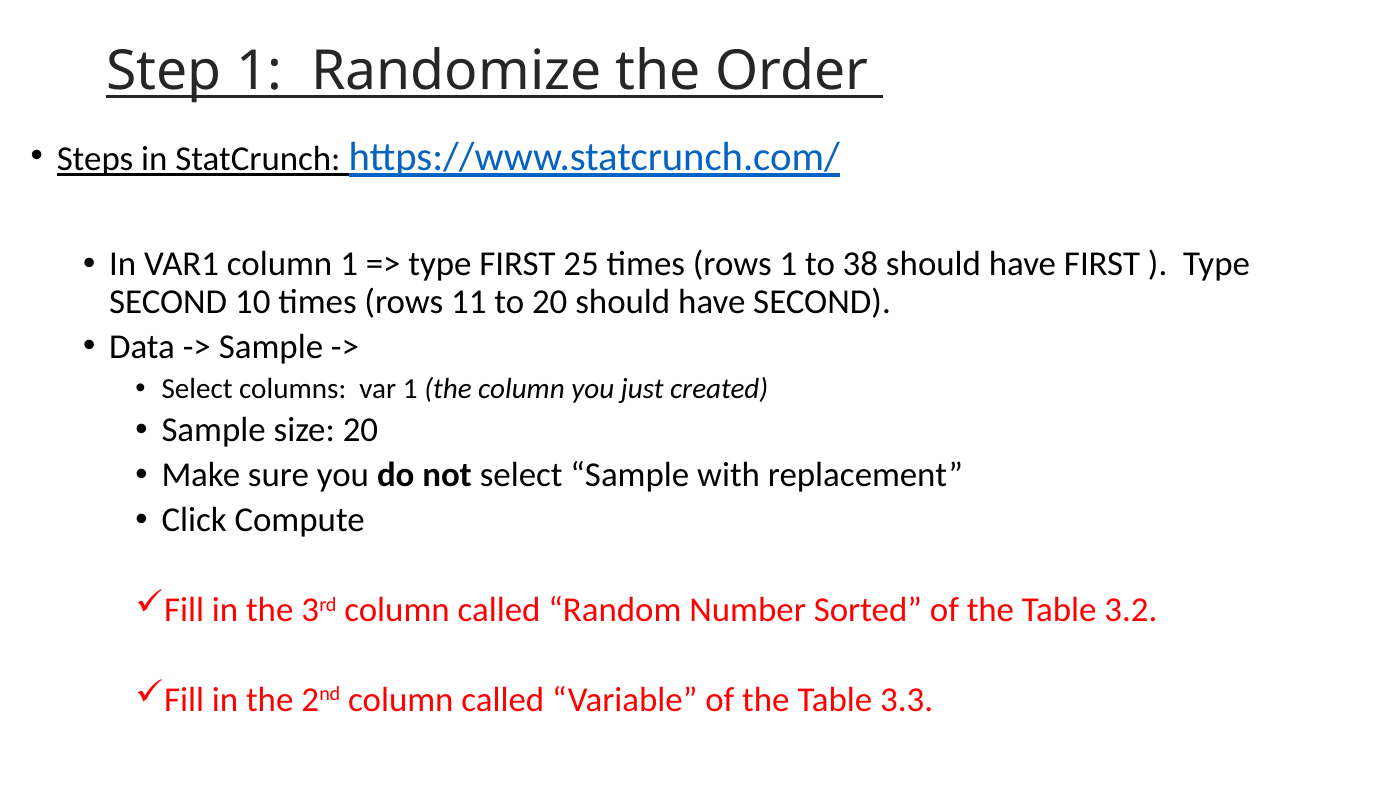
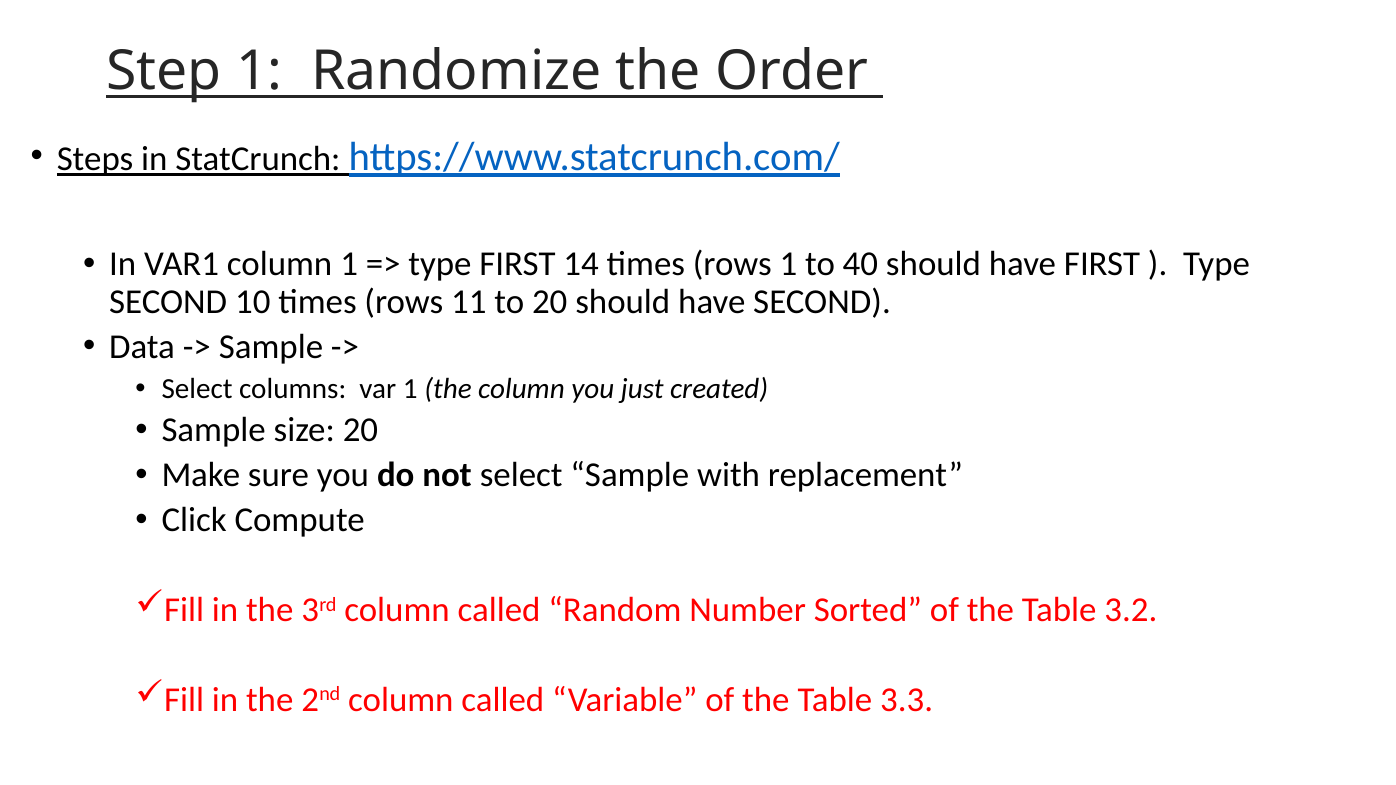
25: 25 -> 14
38: 38 -> 40
